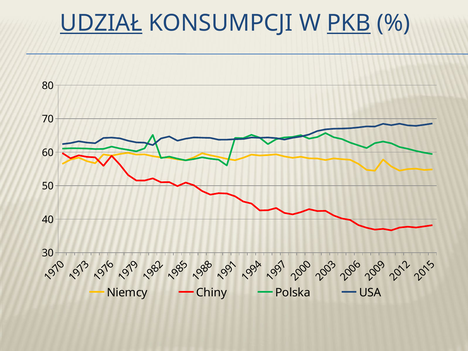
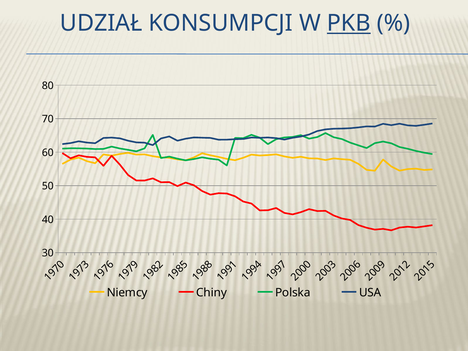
UDZIAŁ underline: present -> none
